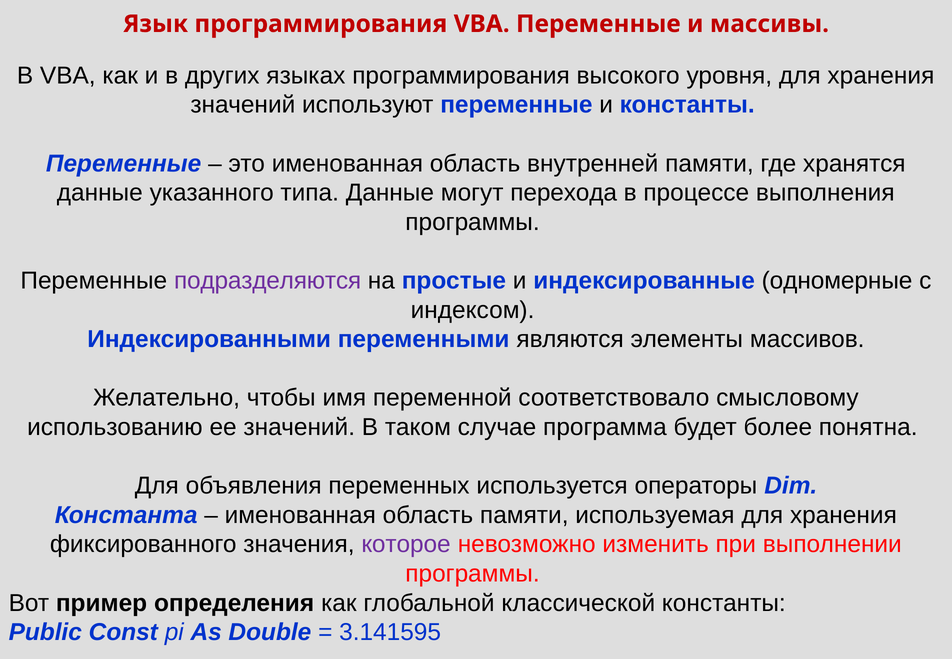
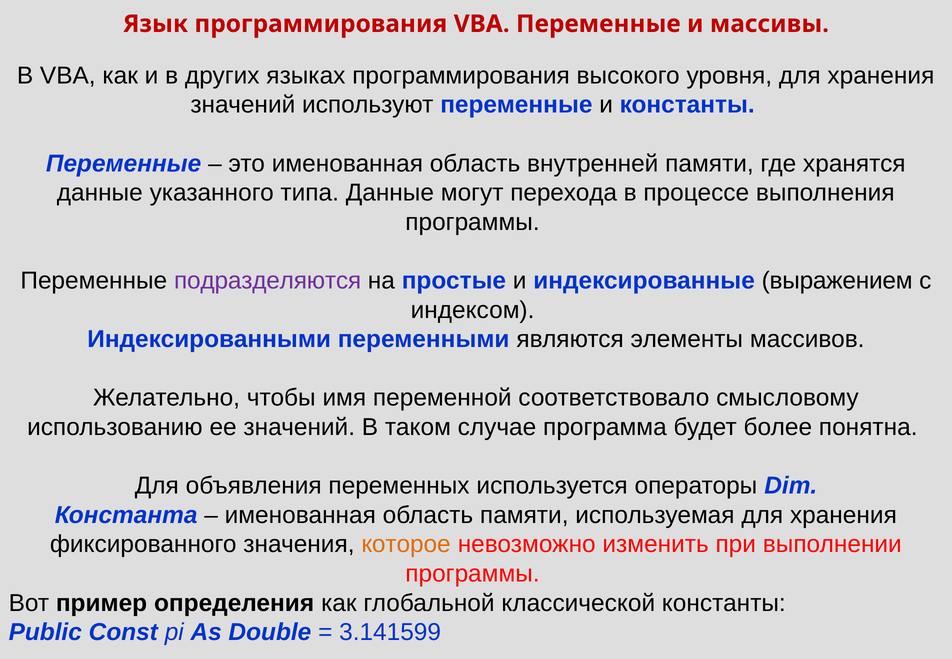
одномерные: одномерные -> выражением
которое colour: purple -> orange
3.141595: 3.141595 -> 3.141599
